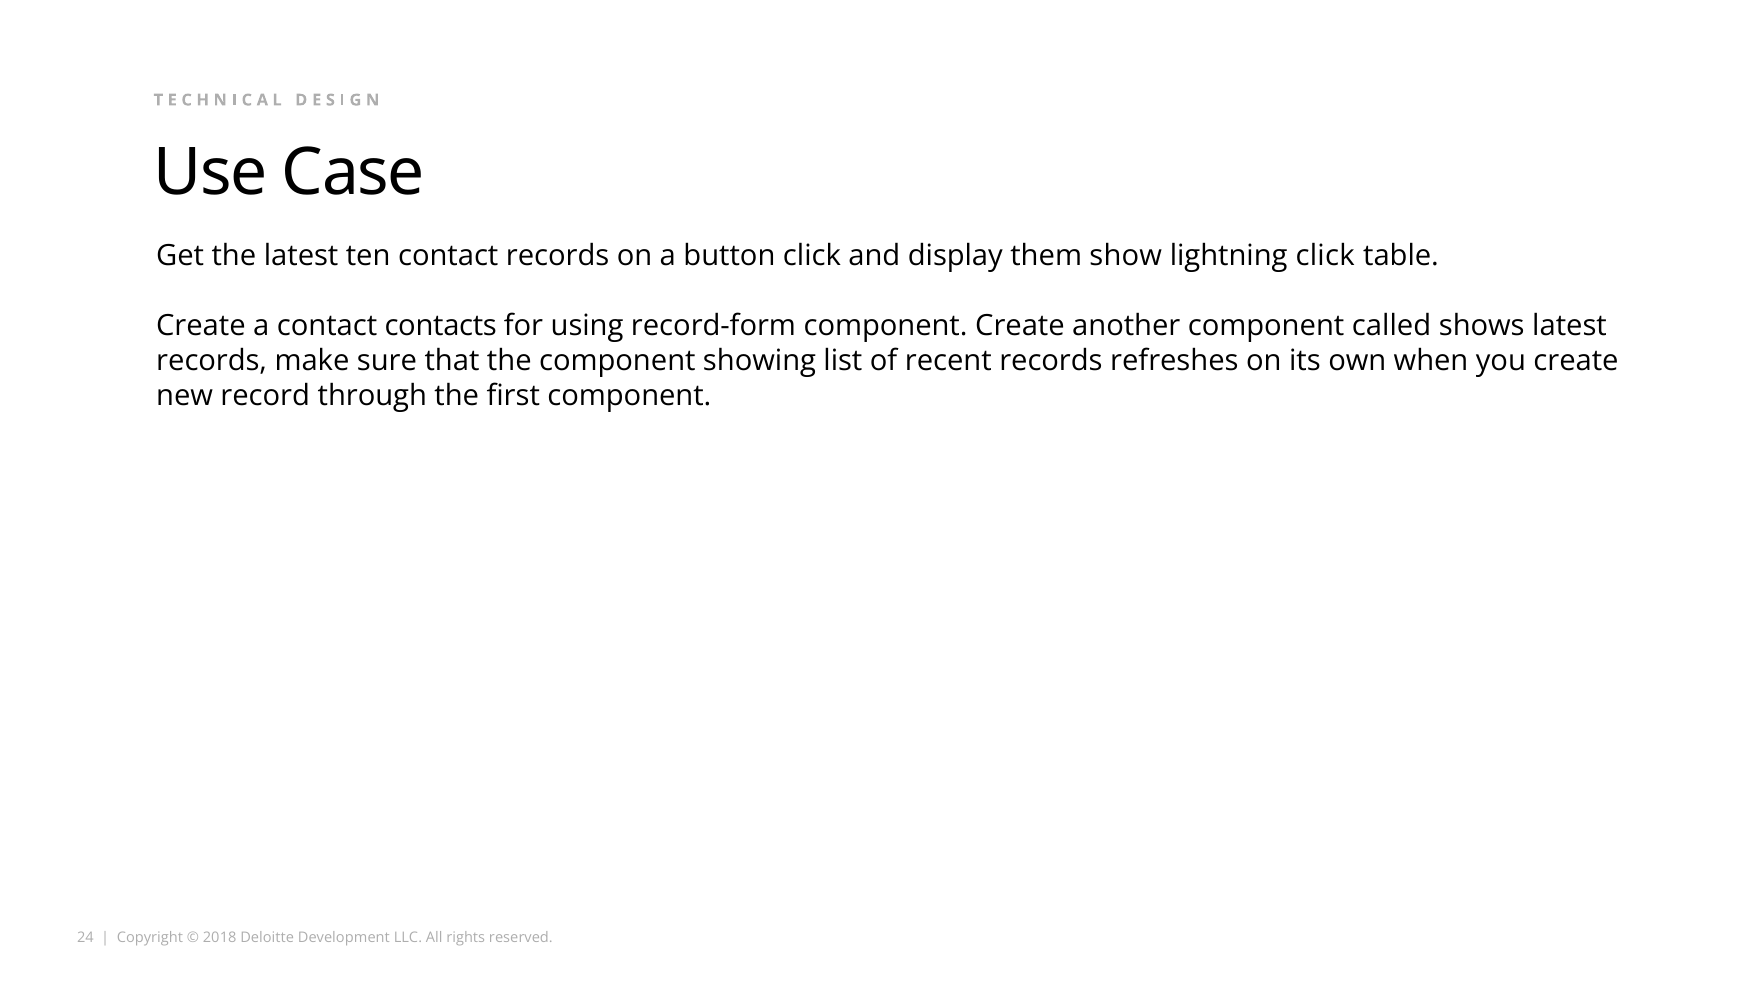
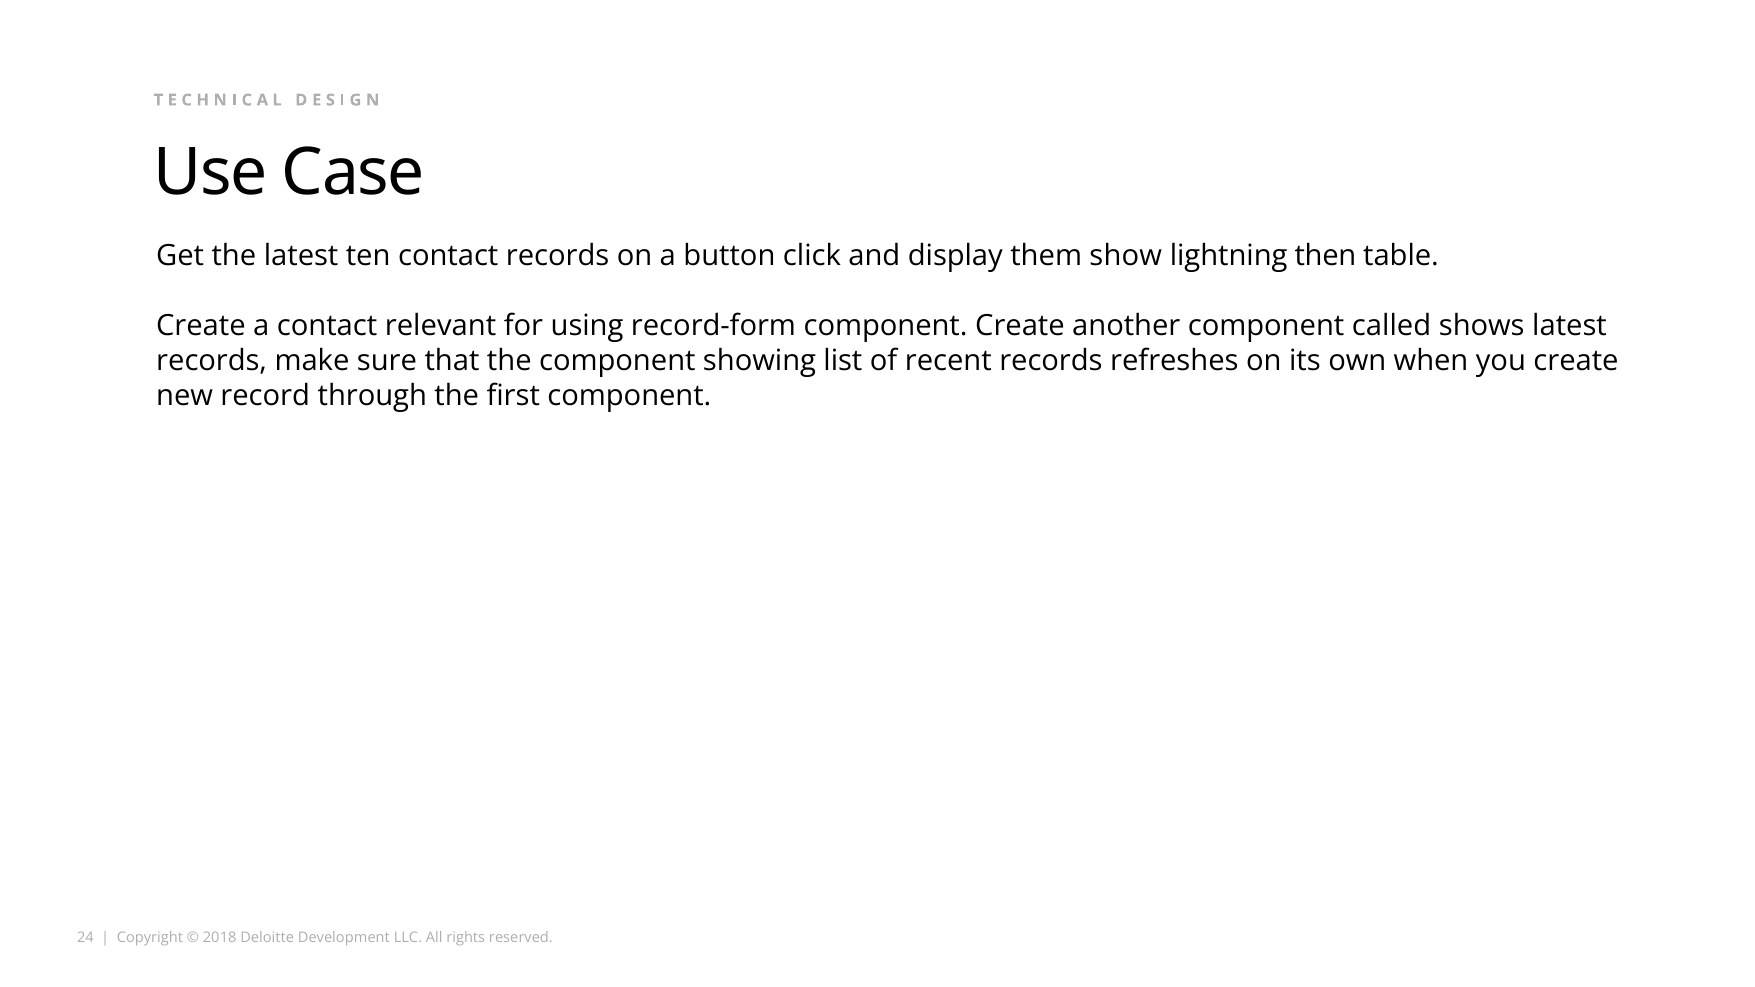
lightning click: click -> then
contacts: contacts -> relevant
